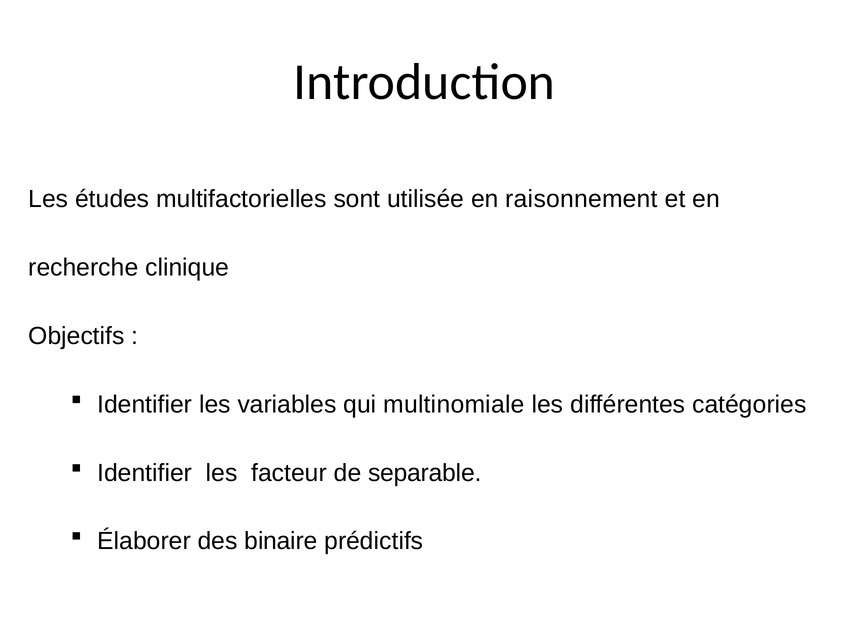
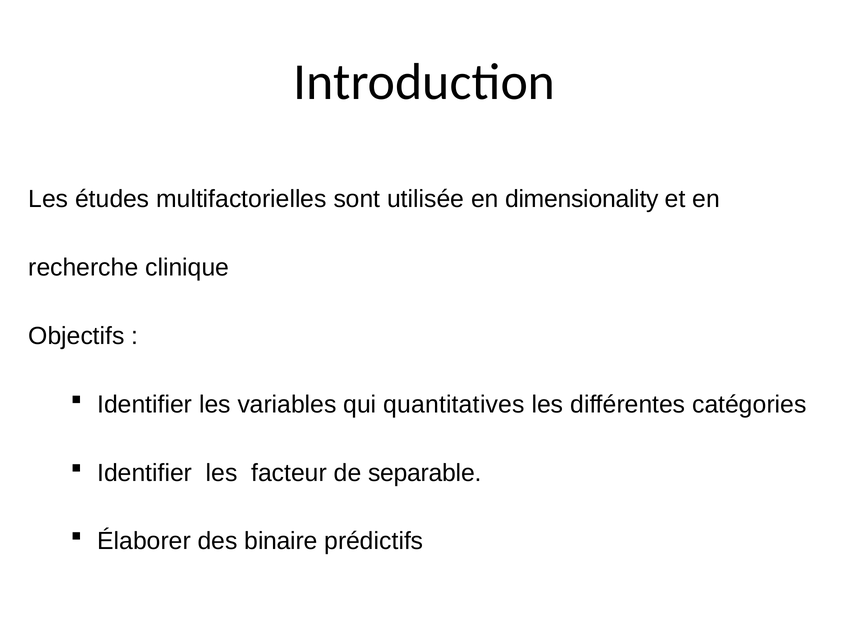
raisonnement: raisonnement -> dimensionality
multinomiale: multinomiale -> quantitatives
